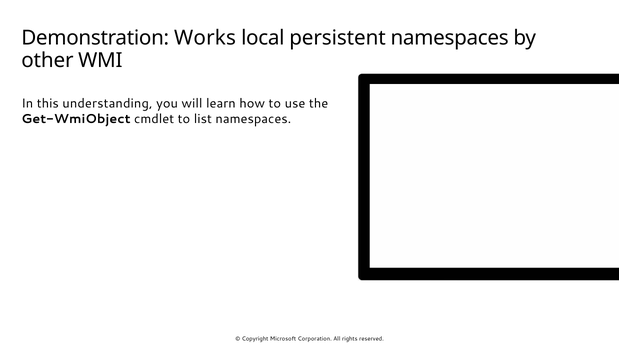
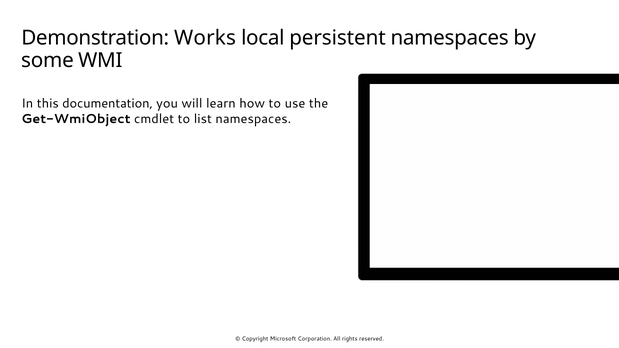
other: other -> some
understanding: understanding -> documentation
